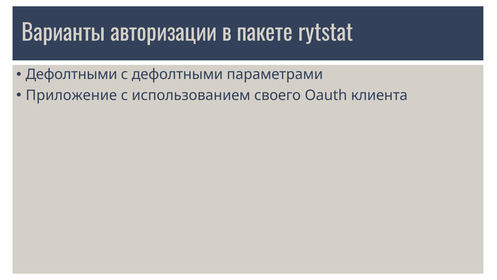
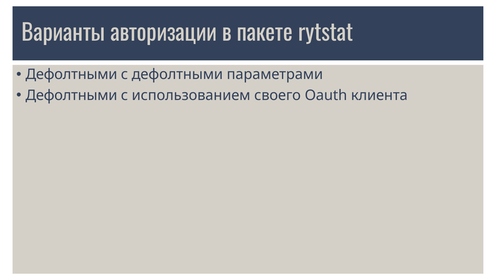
Приложение at (71, 95): Приложение -> Дефолтными
